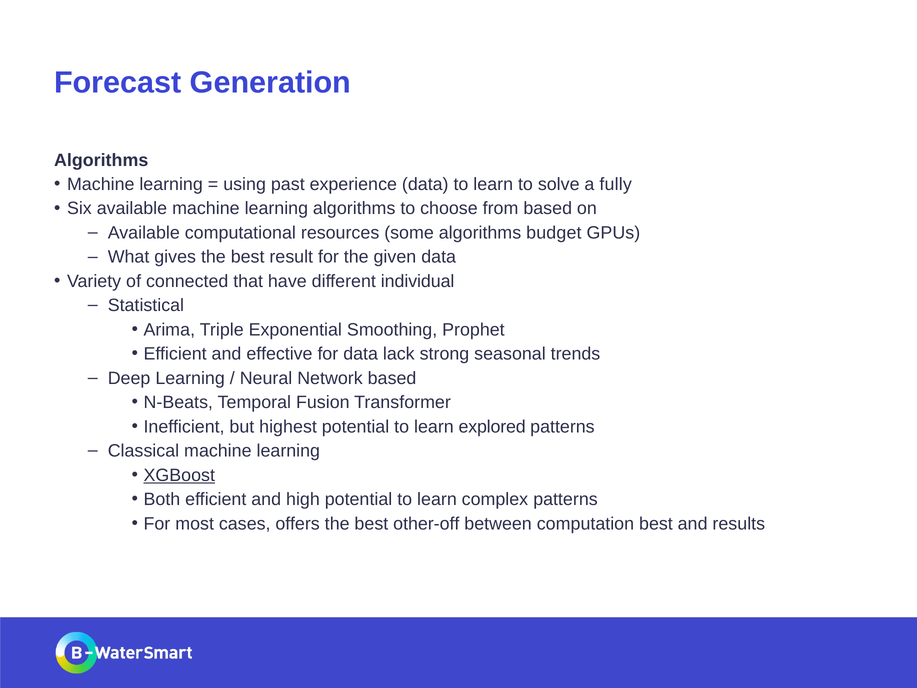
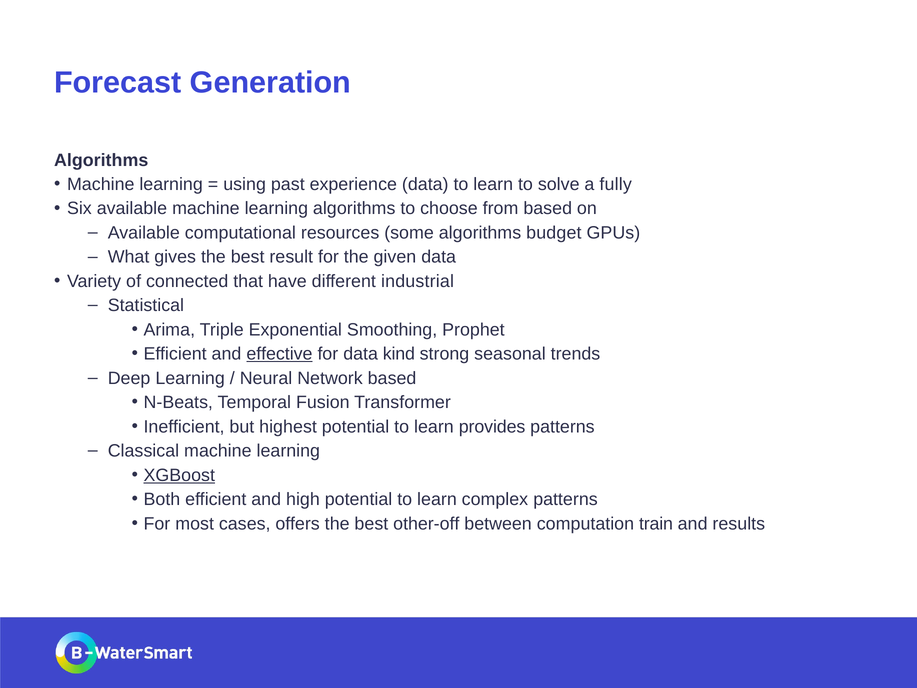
individual: individual -> industrial
effective underline: none -> present
lack: lack -> kind
explored: explored -> provides
computation best: best -> train
